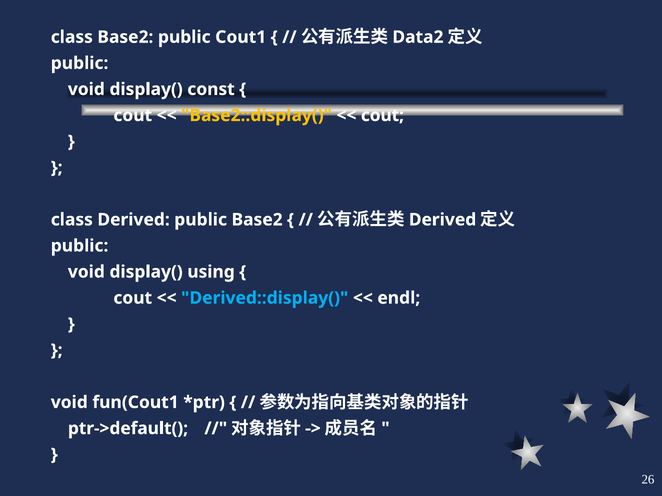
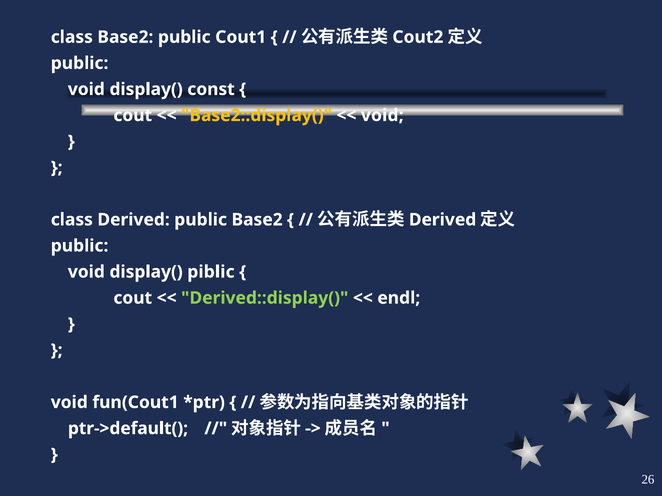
Data2: Data2 -> Cout2
cout at (382, 115): cout -> void
using: using -> piblic
Derived::display( colour: light blue -> light green
